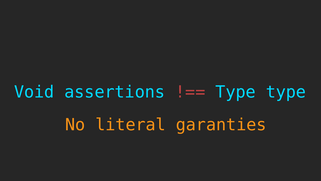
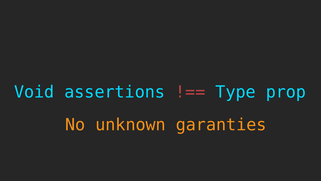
Type type: type -> prop
literal: literal -> unknown
